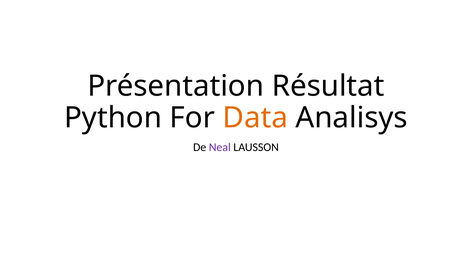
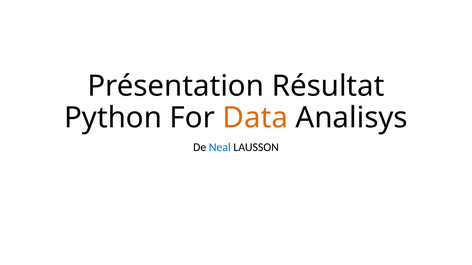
Neal colour: purple -> blue
